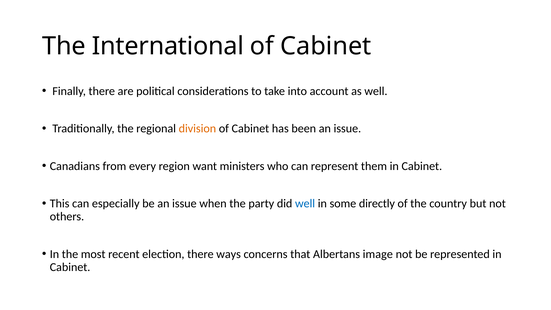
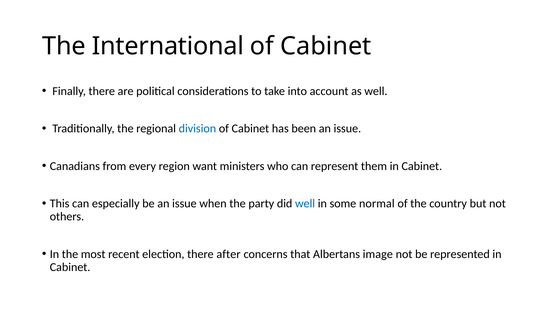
division colour: orange -> blue
directly: directly -> normal
ways: ways -> after
